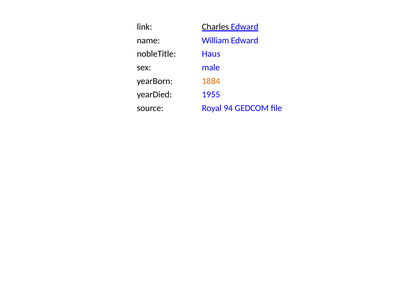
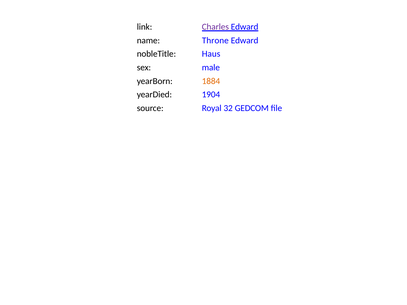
Charles colour: black -> purple
William: William -> Throne
1955: 1955 -> 1904
94: 94 -> 32
